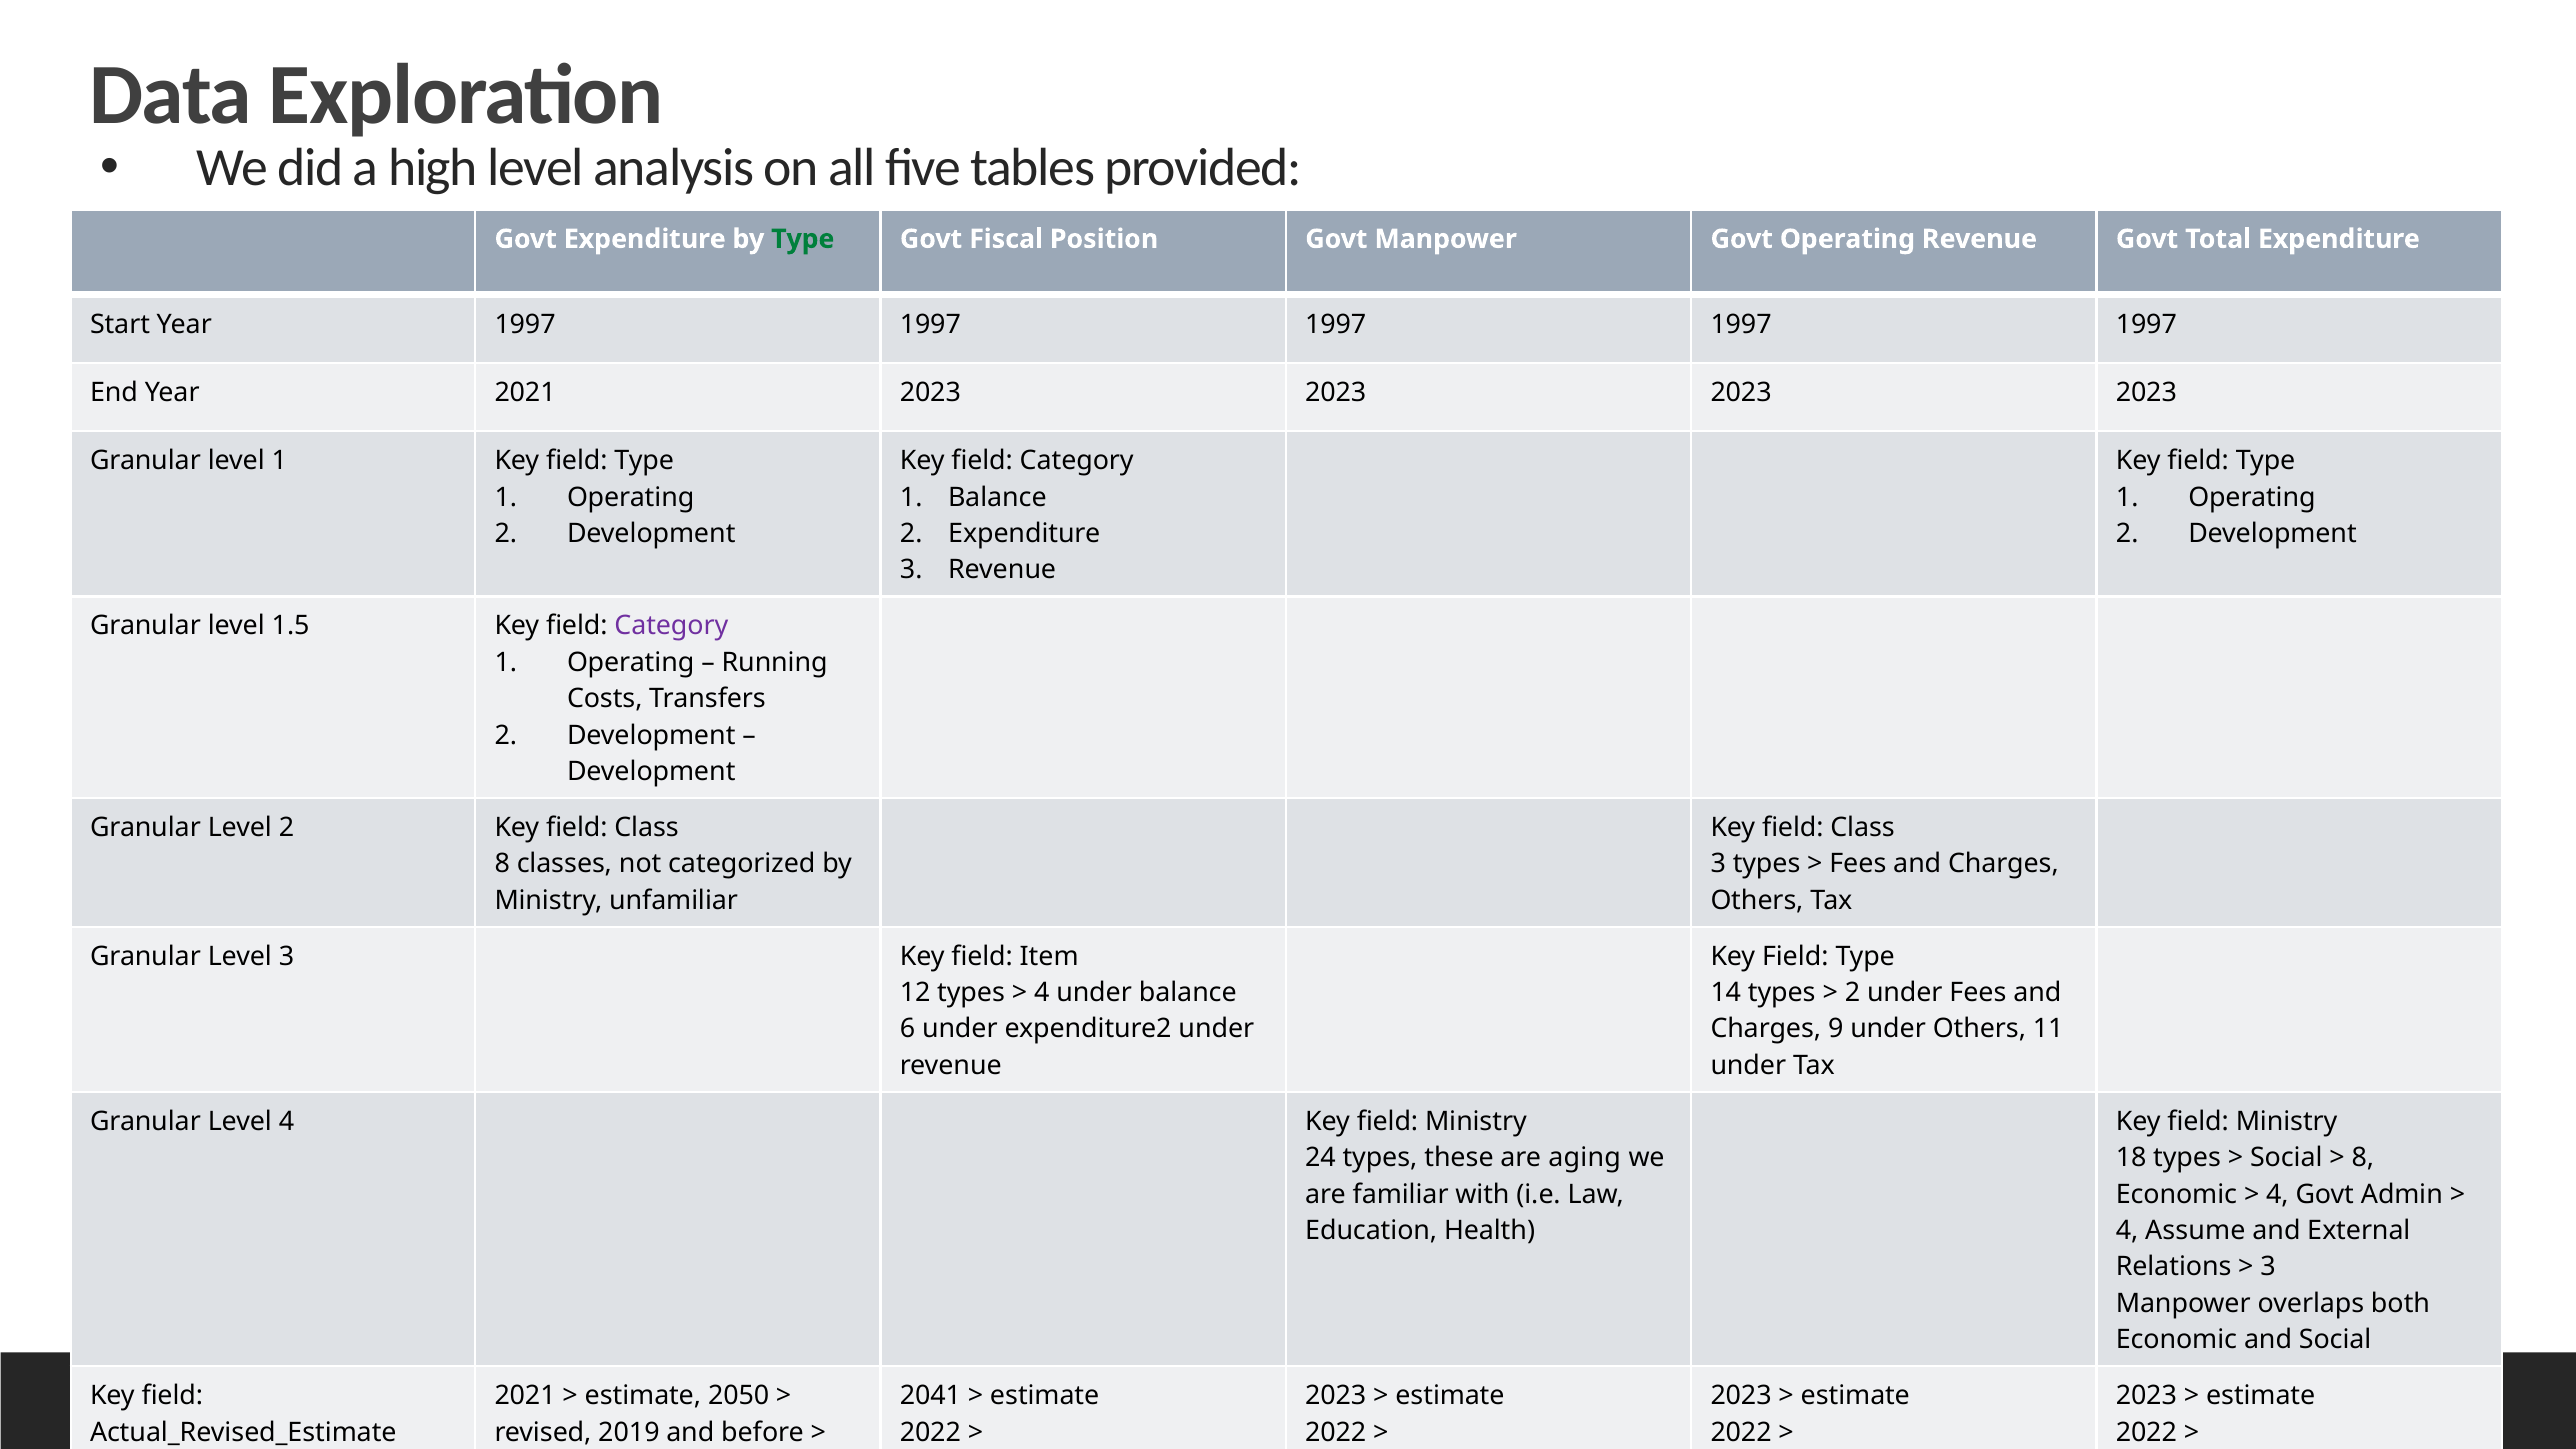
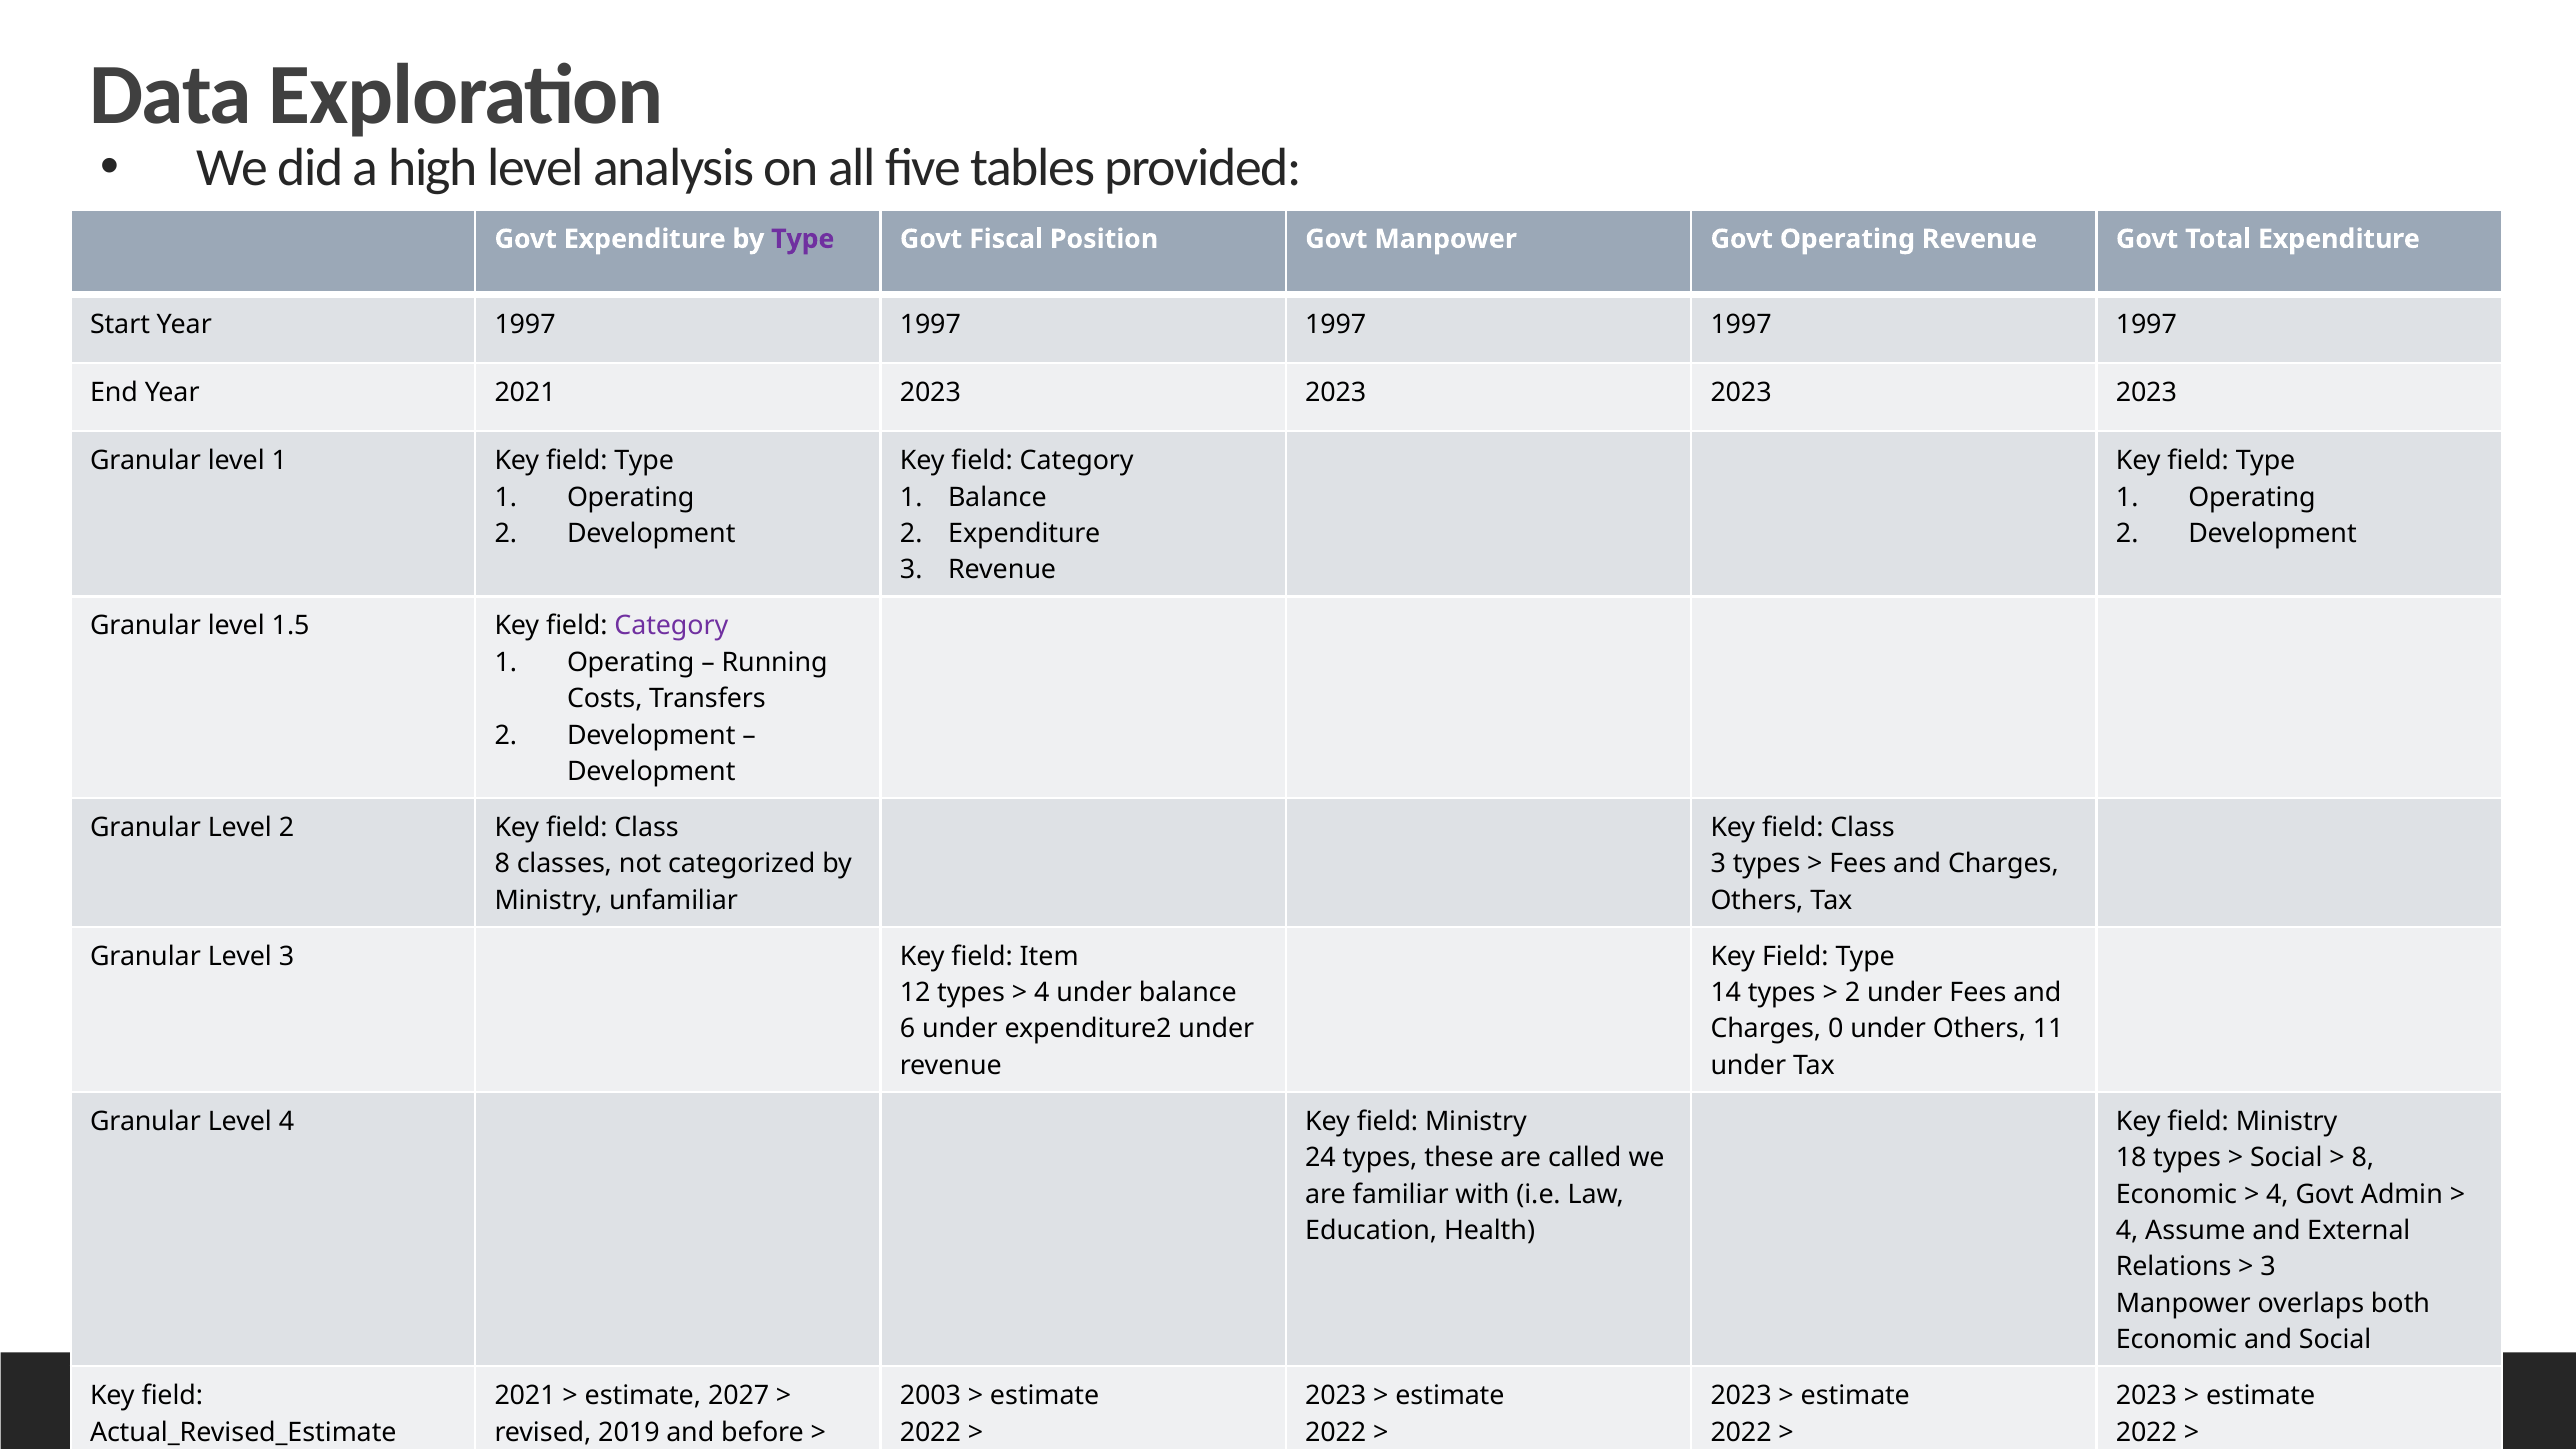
Type at (803, 239) colour: green -> purple
9: 9 -> 0
aging: aging -> called
2050: 2050 -> 2027
2041: 2041 -> 2003
